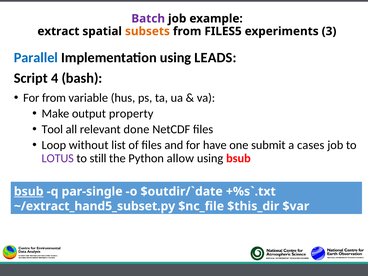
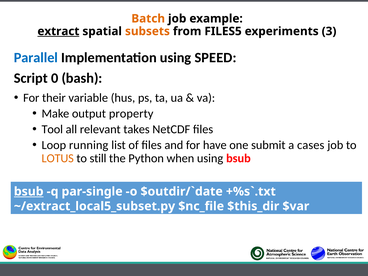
Batch colour: purple -> orange
extract underline: none -> present
LEADS: LEADS -> SPEED
4: 4 -> 0
For from: from -> their
done: done -> takes
without: without -> running
LOTUS colour: purple -> orange
allow: allow -> when
~/extract_hand5_subset.py: ~/extract_hand5_subset.py -> ~/extract_local5_subset.py
